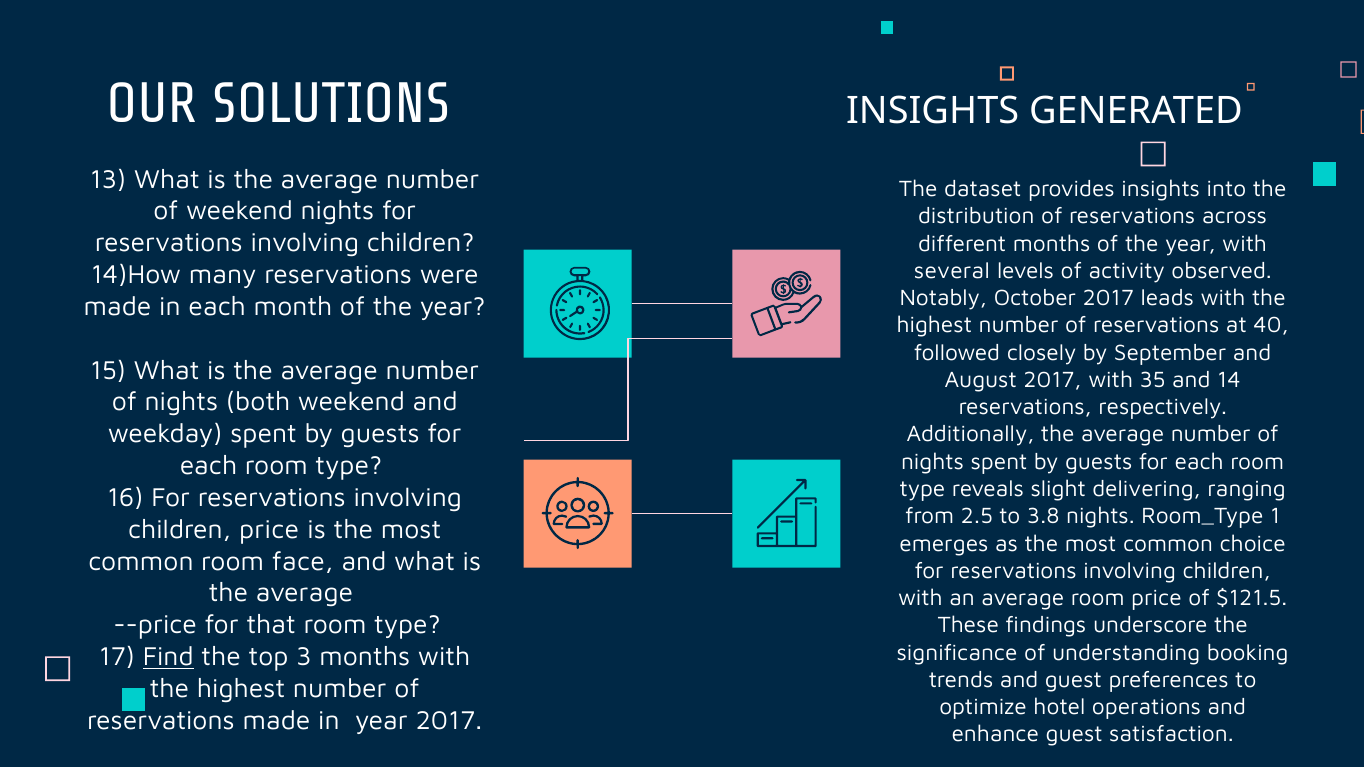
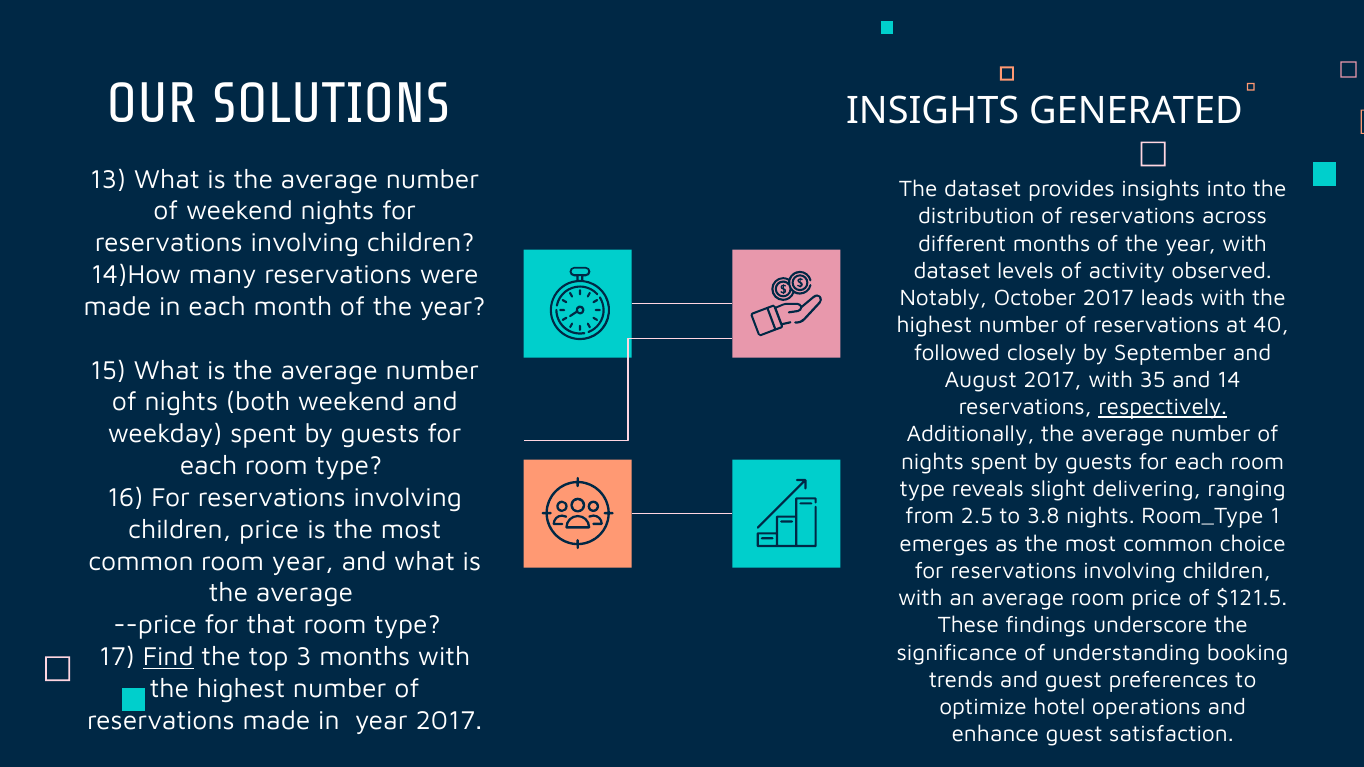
several at (952, 271): several -> dataset
respectively underline: none -> present
room face: face -> year
